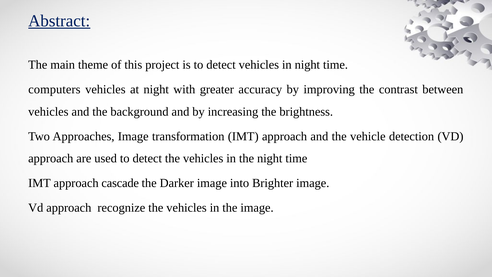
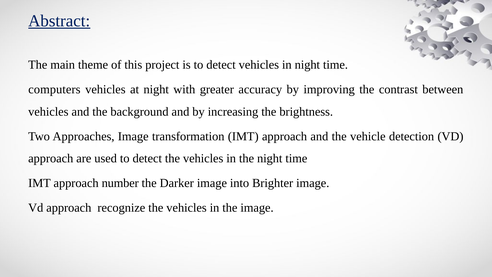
cascade: cascade -> number
